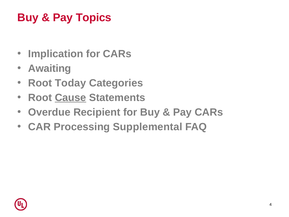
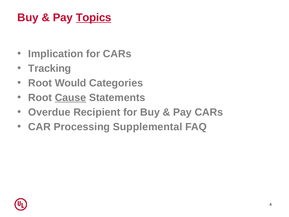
Topics underline: none -> present
Awaiting: Awaiting -> Tracking
Today: Today -> Would
